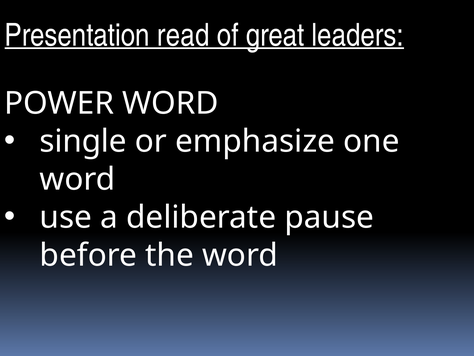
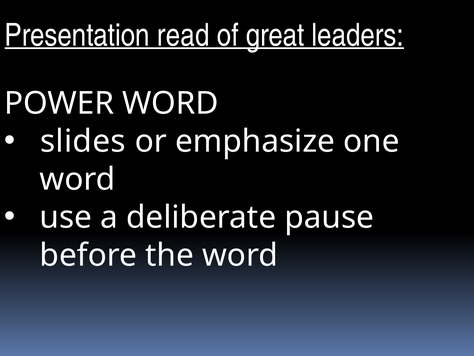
single: single -> slides
